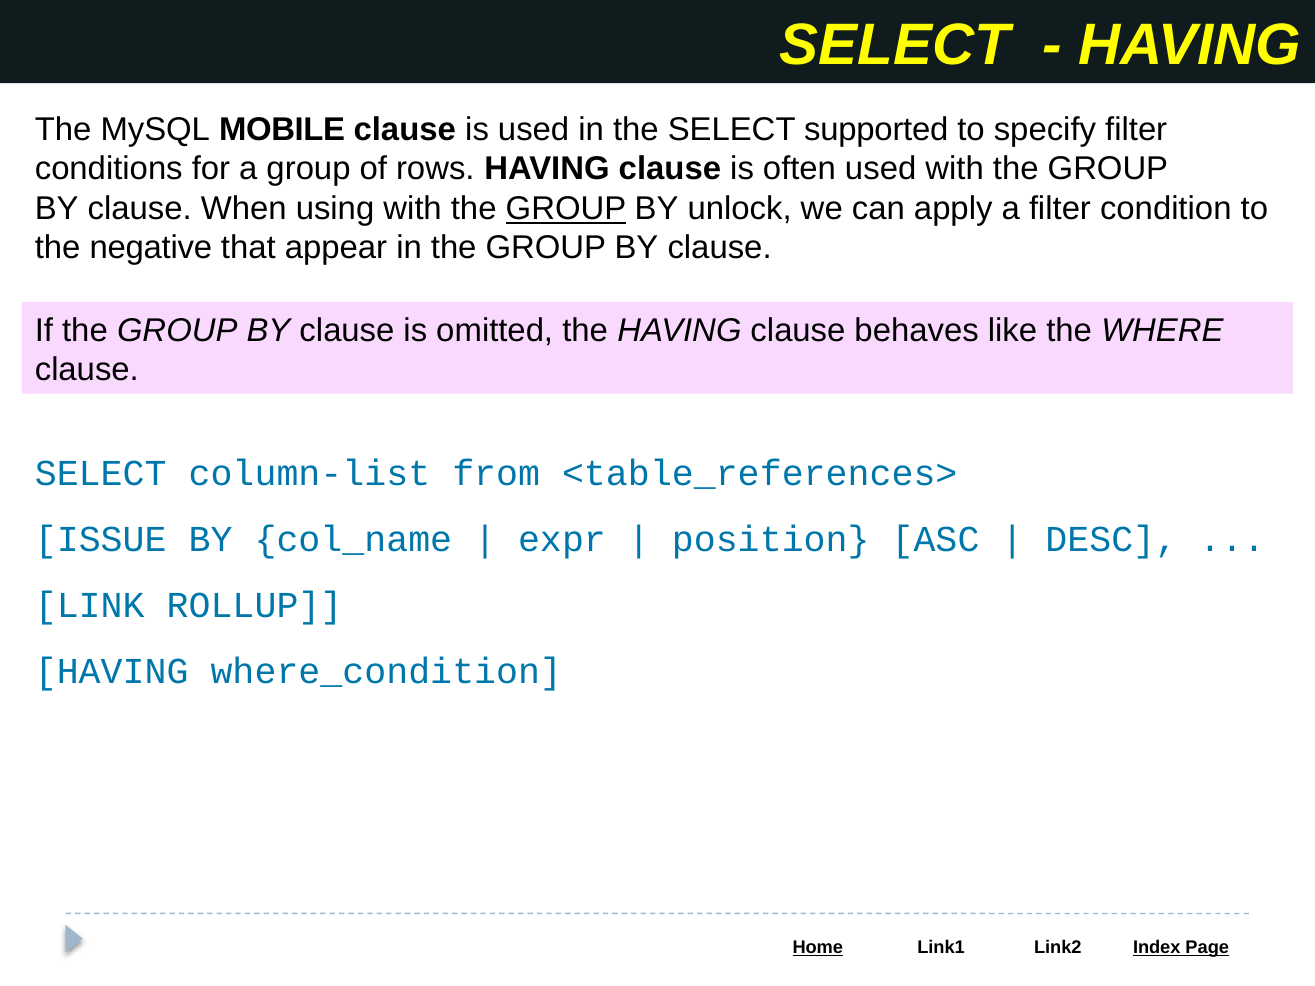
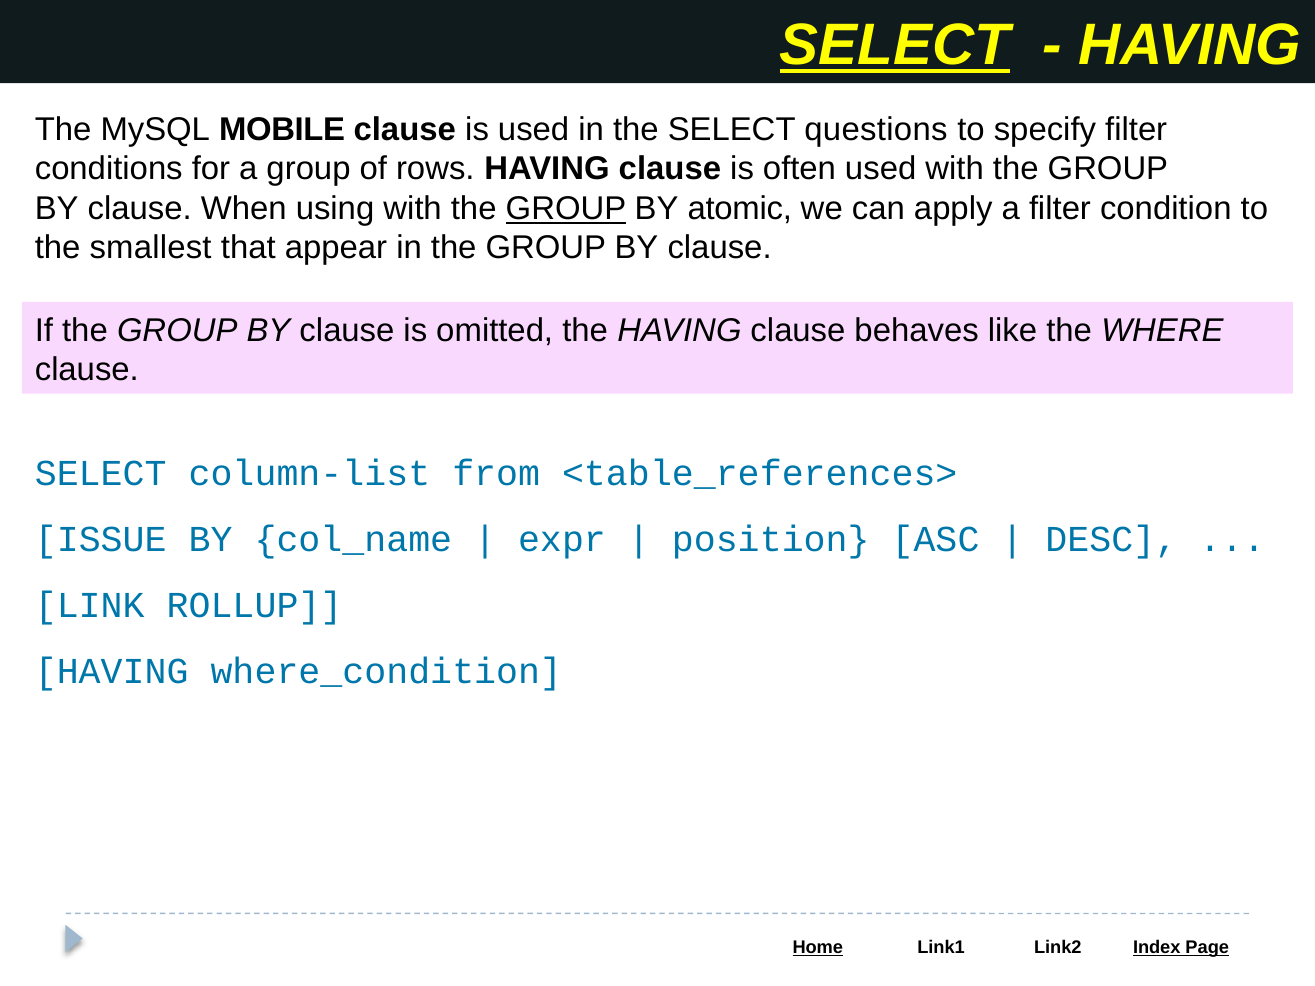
SELECT at (895, 46) underline: none -> present
supported: supported -> questions
unlock: unlock -> atomic
negative: negative -> smallest
